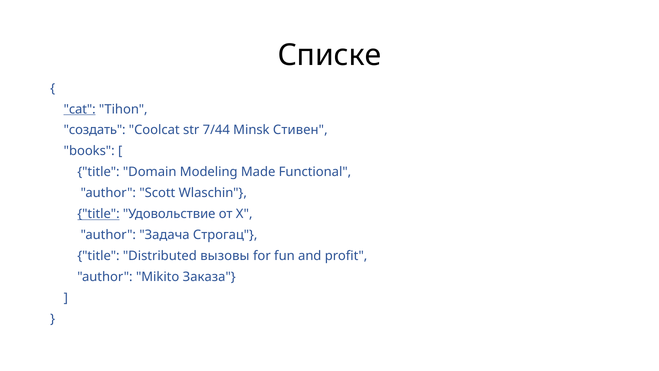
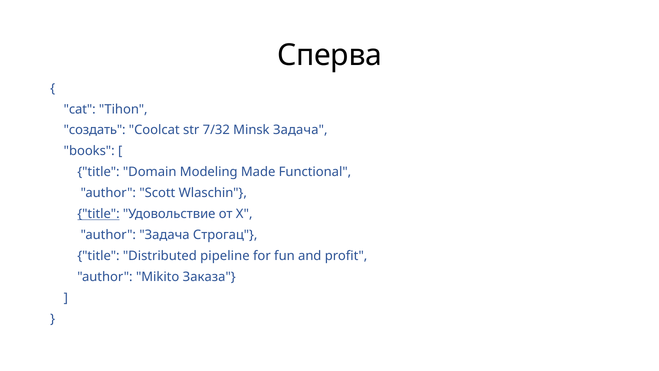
Списке: Списке -> Сперва
cat underline: present -> none
7/44: 7/44 -> 7/32
Minsk Стивен: Стивен -> Задача
вызовы: вызовы -> pipeline
